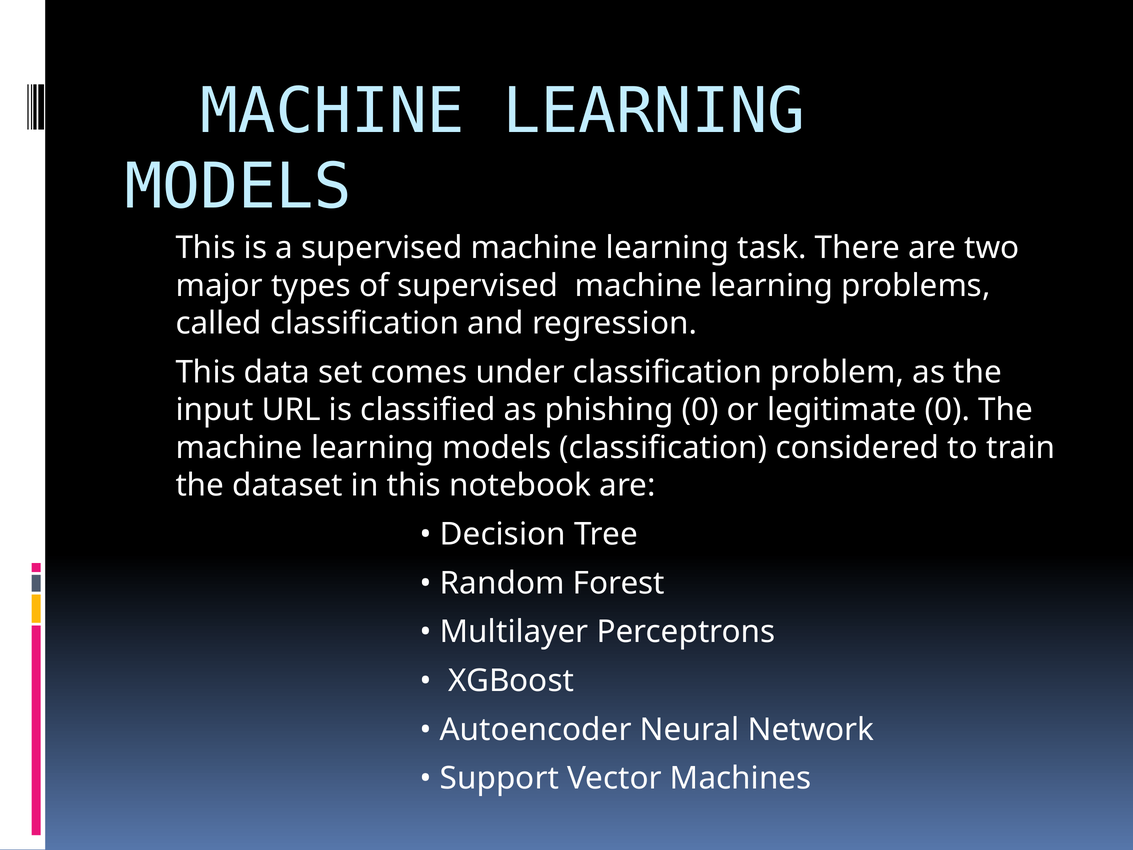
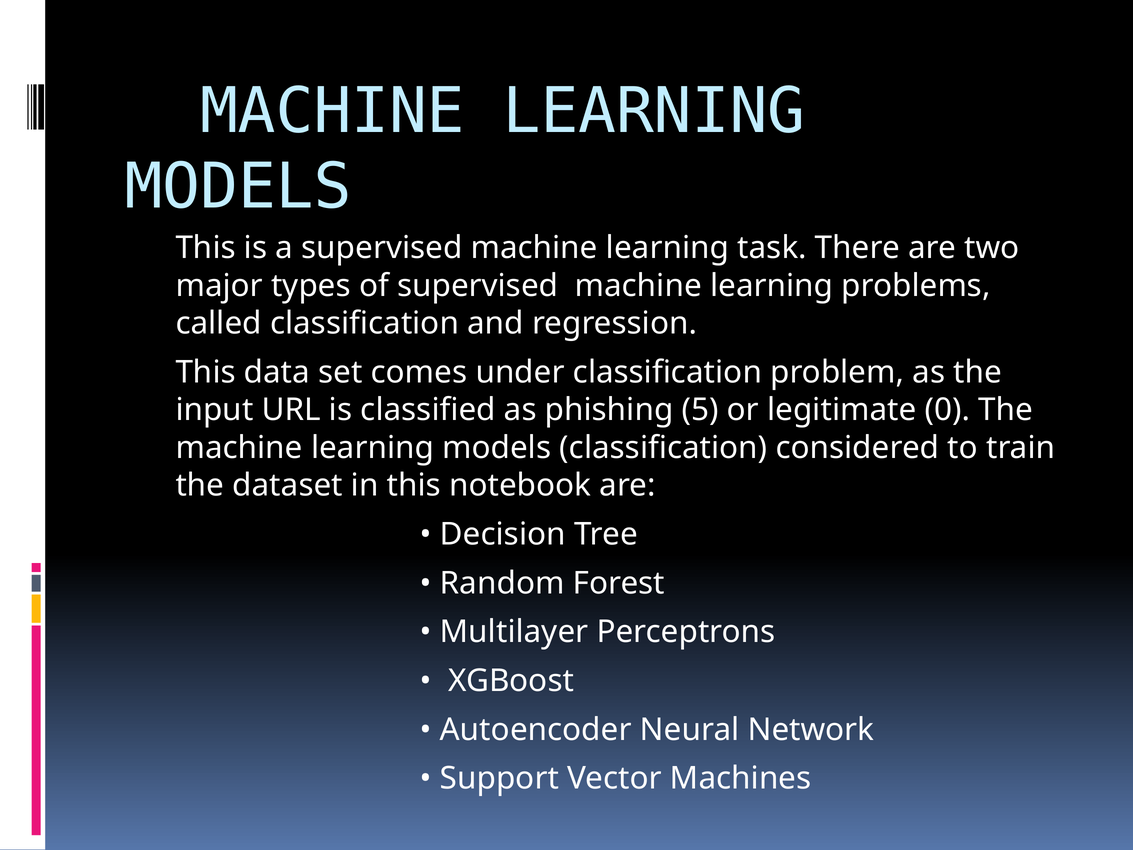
phishing 0: 0 -> 5
